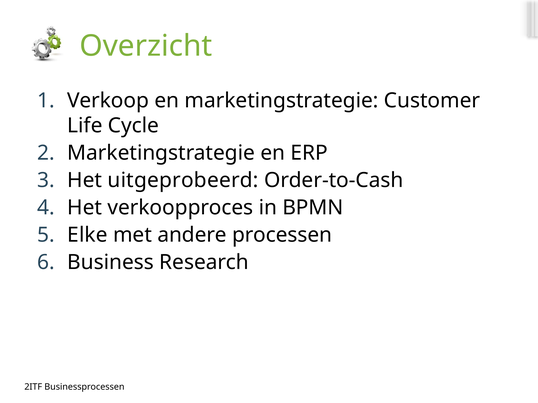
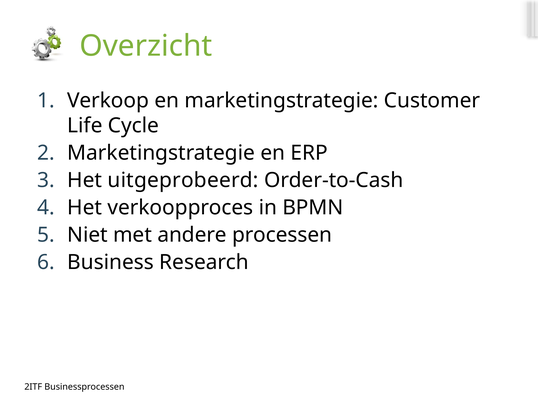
Elke: Elke -> Niet
